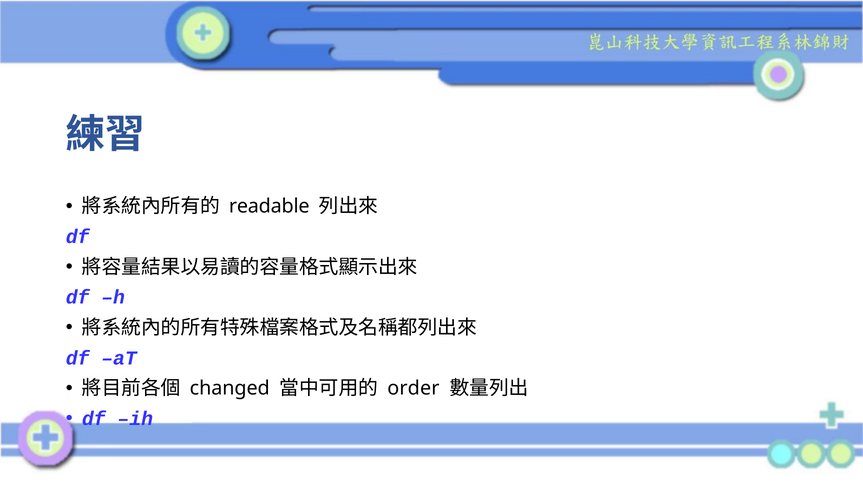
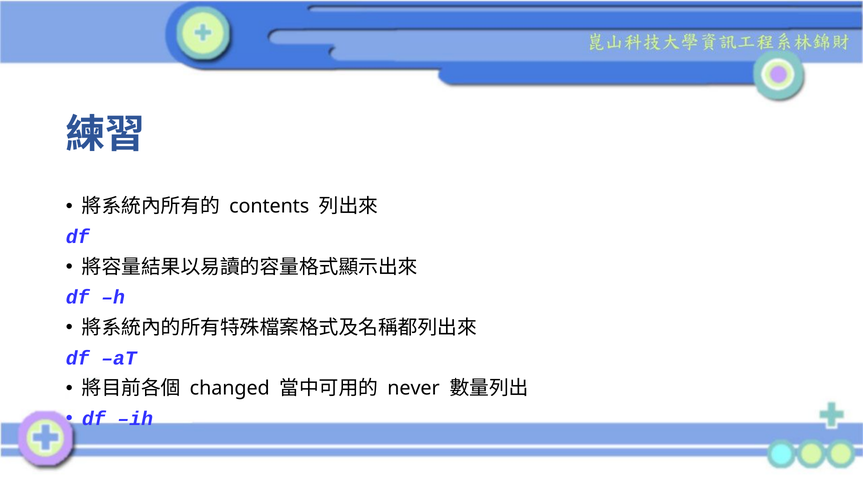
readable: readable -> contents
order: order -> never
